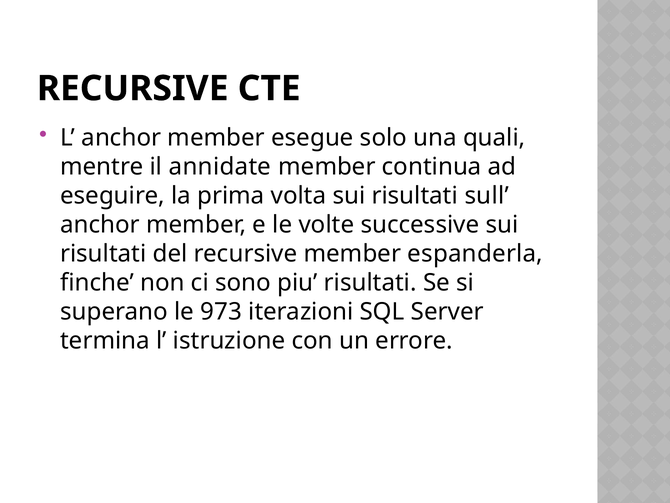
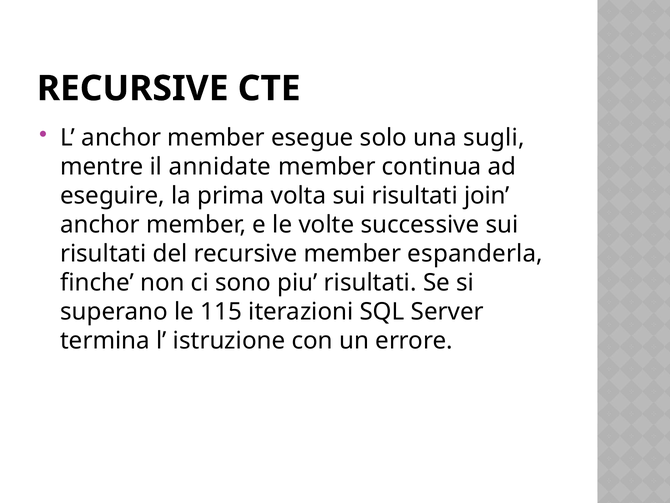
quali: quali -> sugli
sull: sull -> join
973: 973 -> 115
